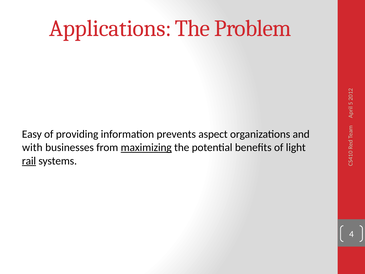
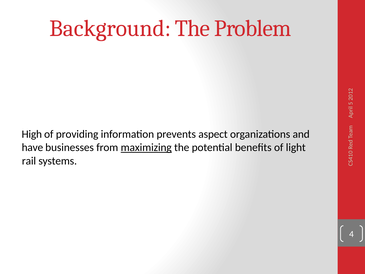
Applications: Applications -> Background
Easy: Easy -> High
with: with -> have
rail underline: present -> none
